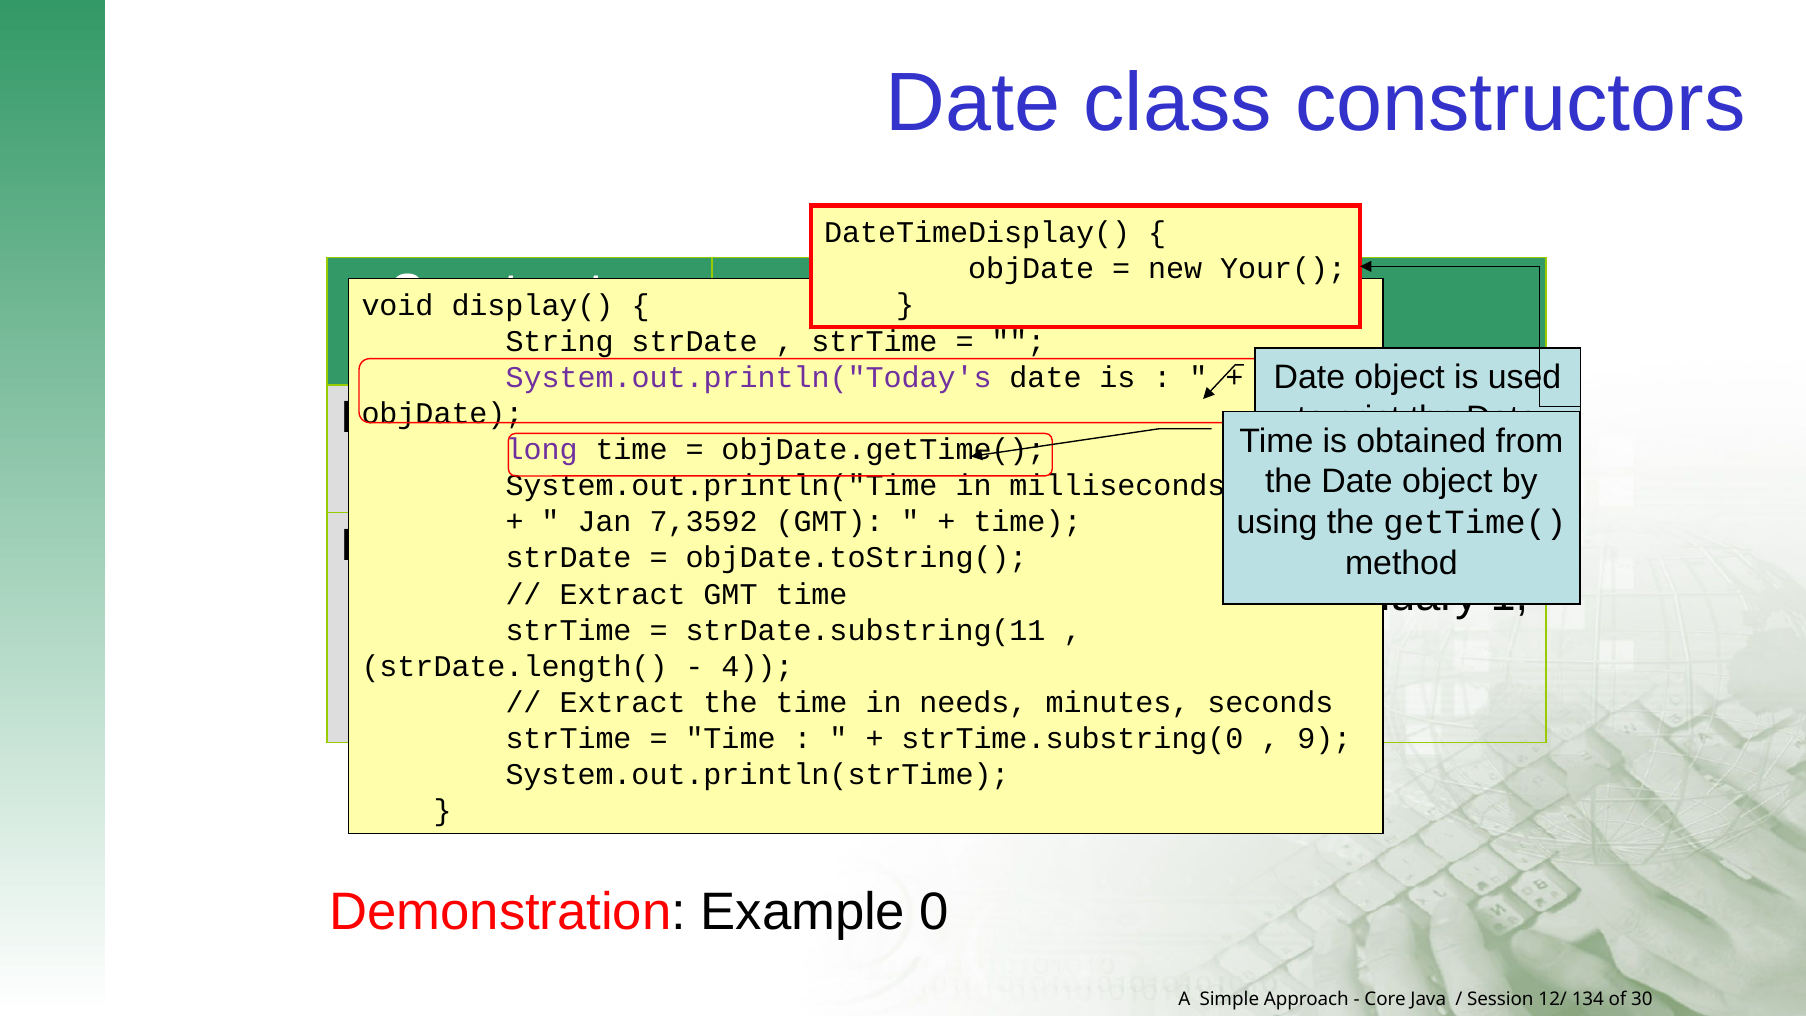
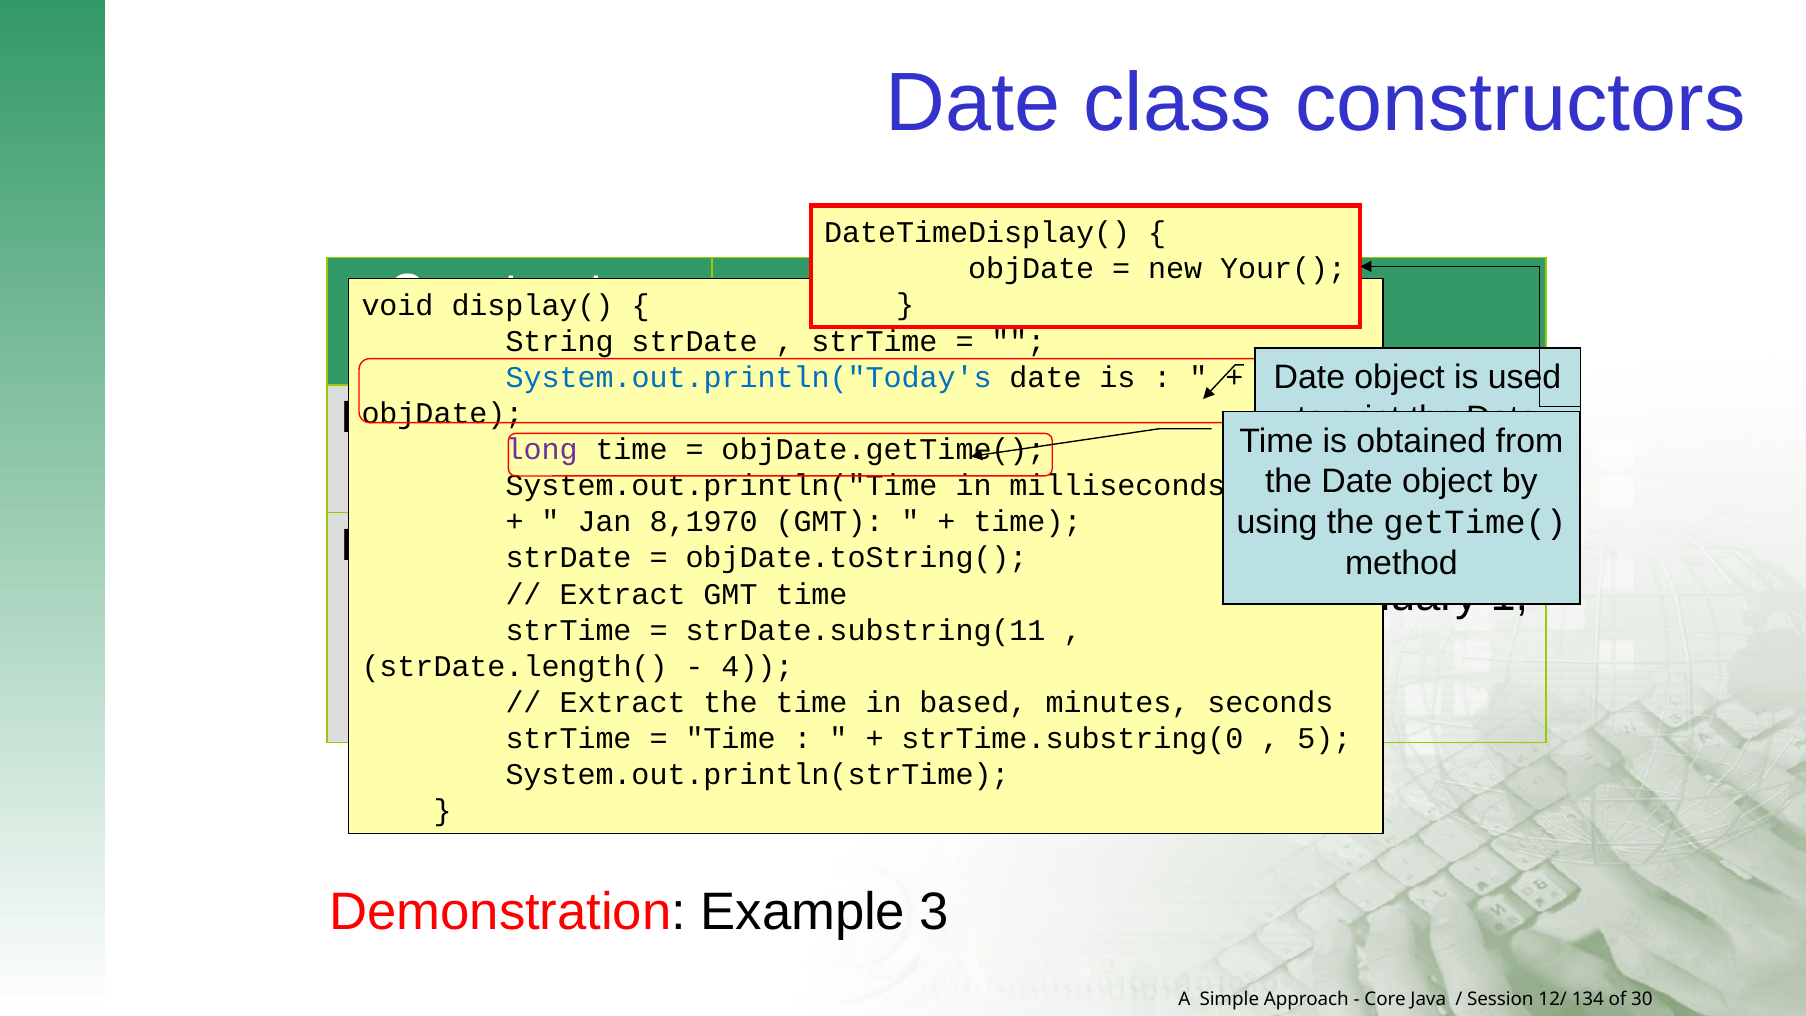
System.out.println("Today's colour: purple -> blue
7,3592: 7,3592 -> 8,1970
needs: needs -> based
9: 9 -> 5
0: 0 -> 3
